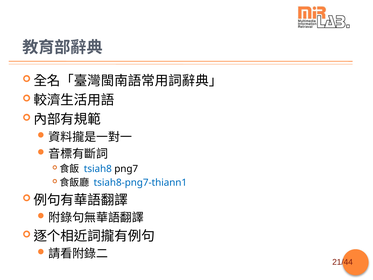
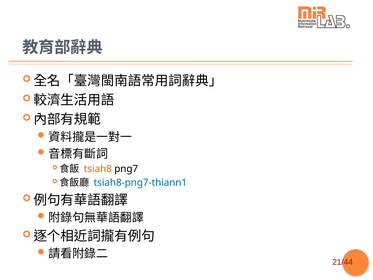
tsiah8 colour: blue -> orange
